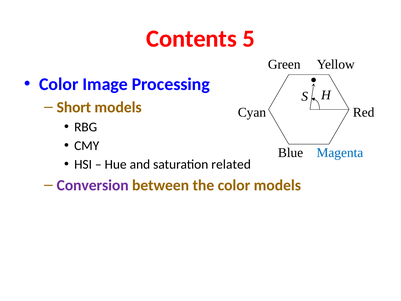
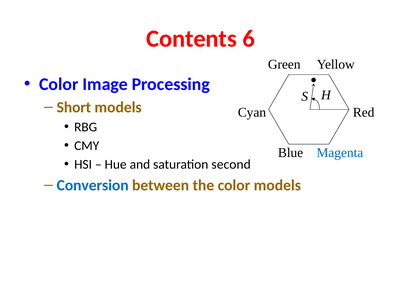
5: 5 -> 6
related: related -> second
Conversion colour: purple -> blue
